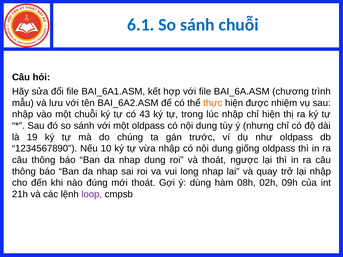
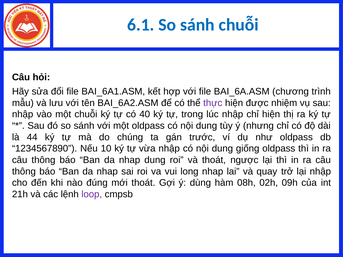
thực colour: orange -> purple
43: 43 -> 40
19: 19 -> 44
